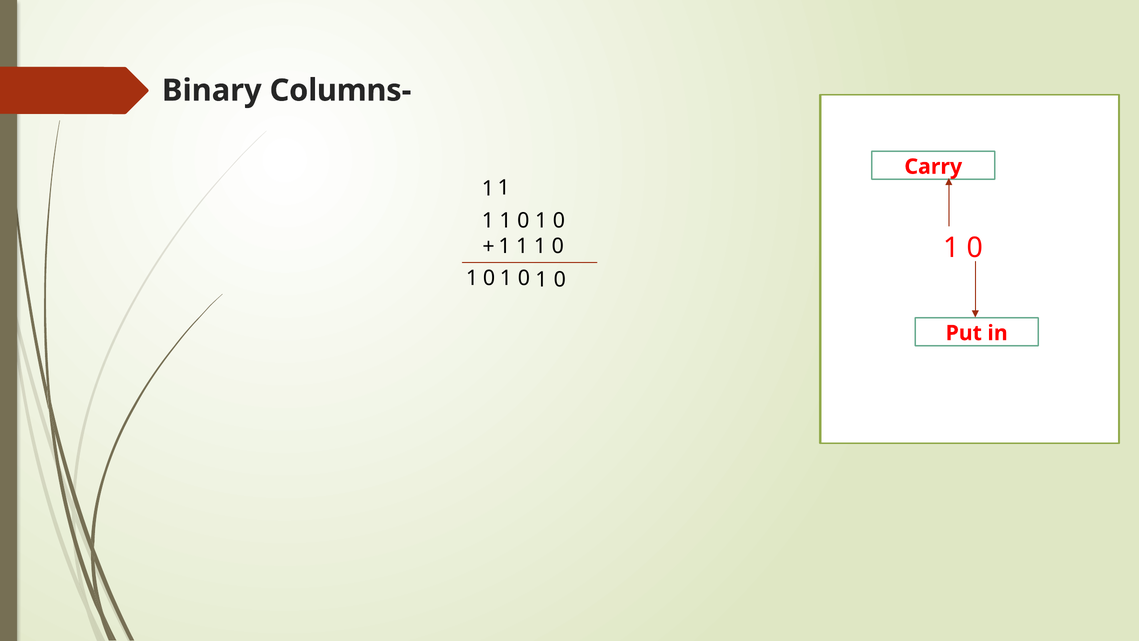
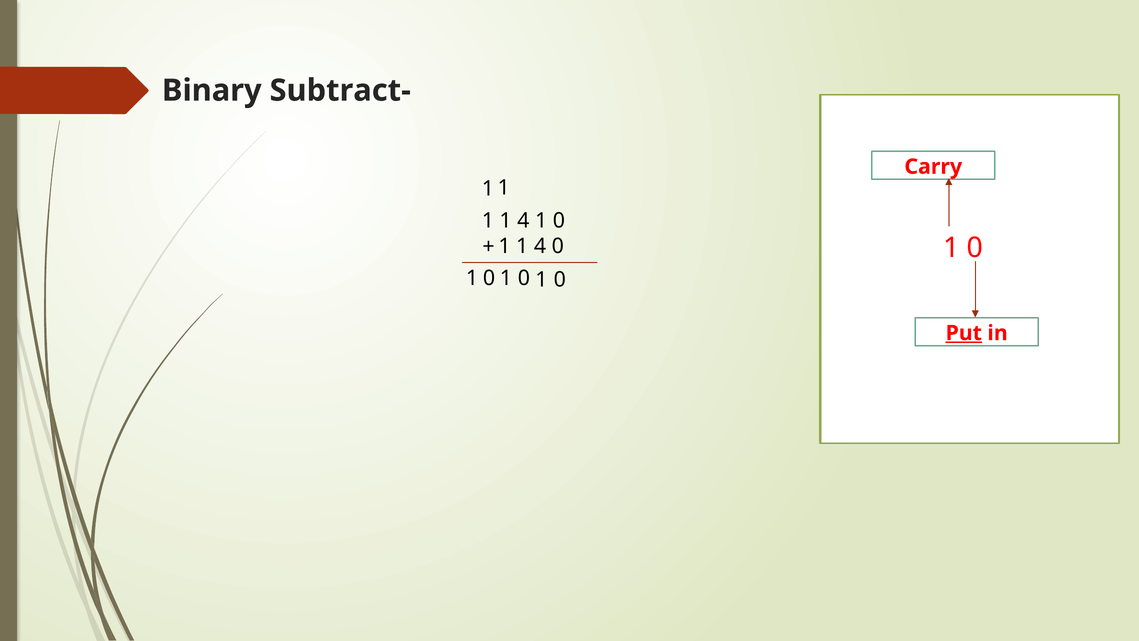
Columns-: Columns- -> Subtract-
0 at (523, 220): 0 -> 4
1 at (540, 246): 1 -> 4
Put at (964, 333) underline: none -> present
